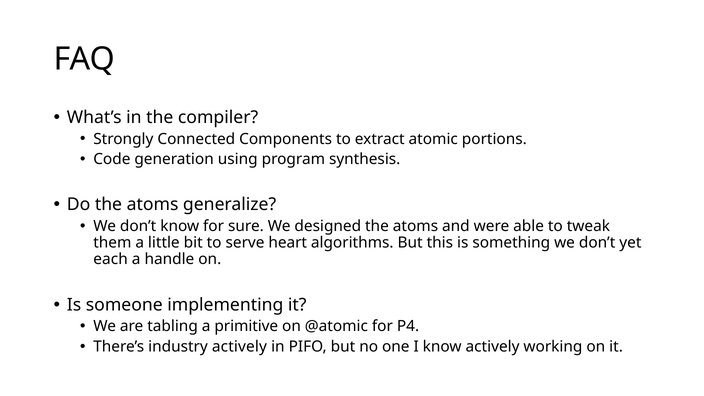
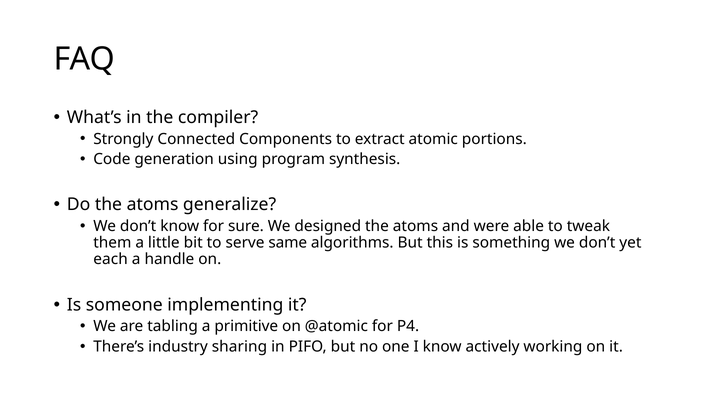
heart: heart -> same
industry actively: actively -> sharing
